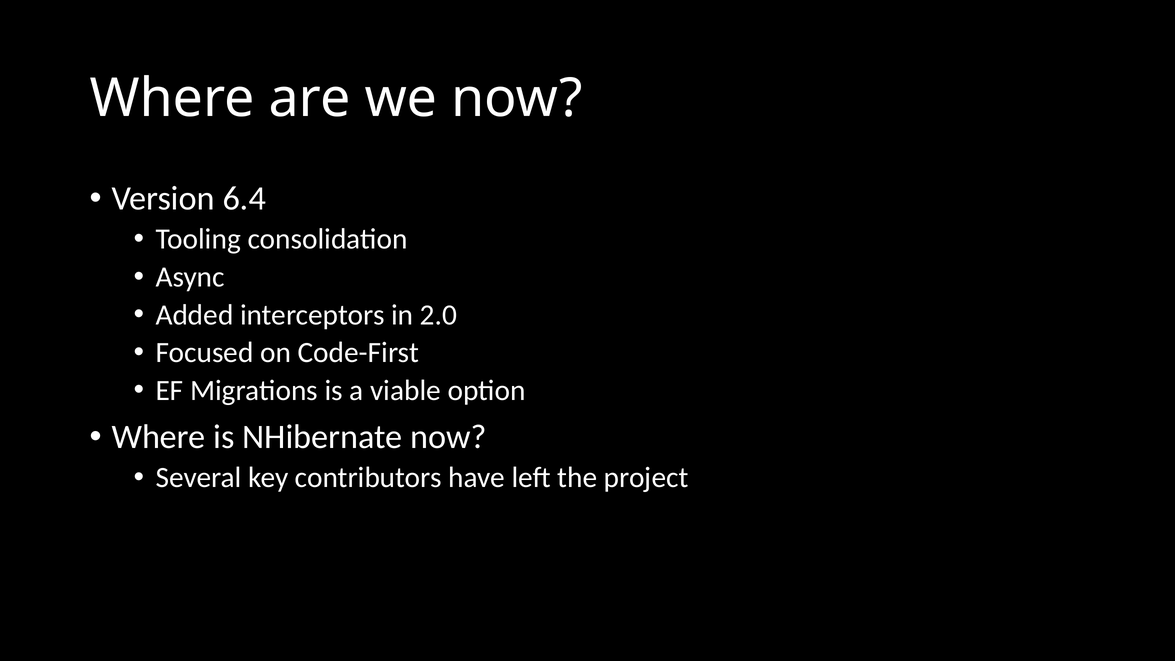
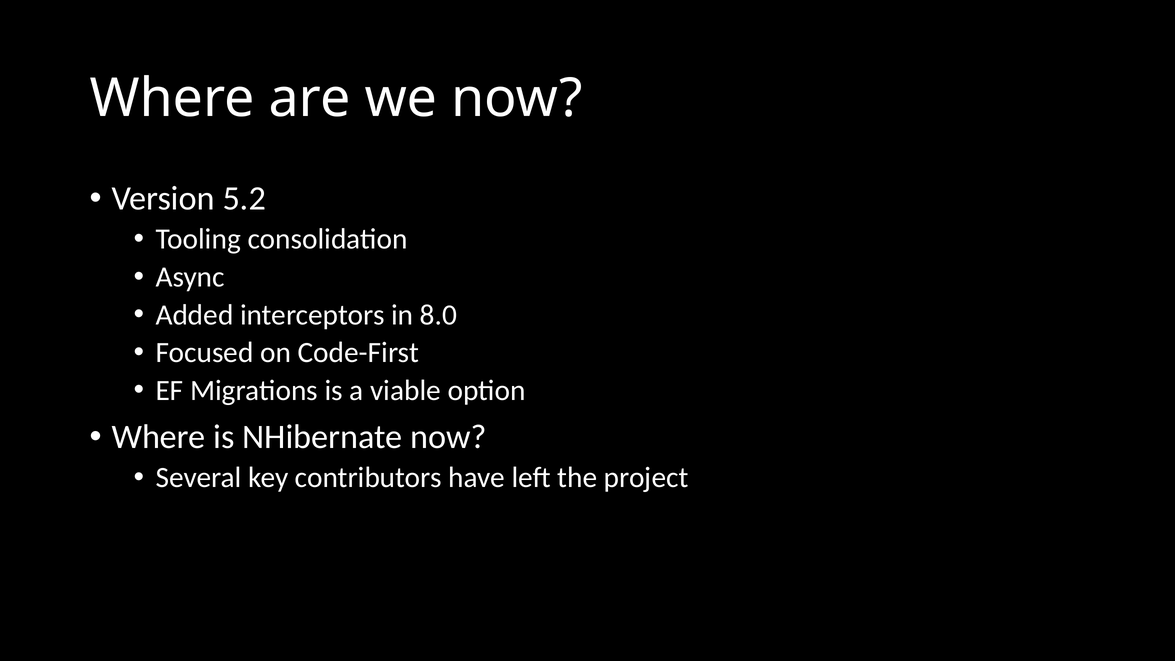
6.4: 6.4 -> 5.2
2.0: 2.0 -> 8.0
